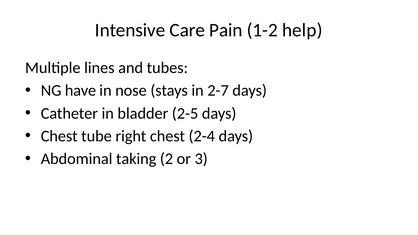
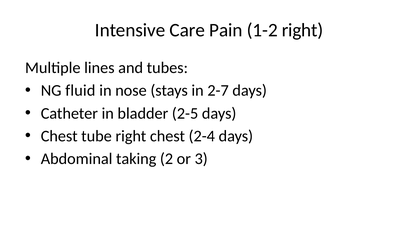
1-2 help: help -> right
have: have -> fluid
